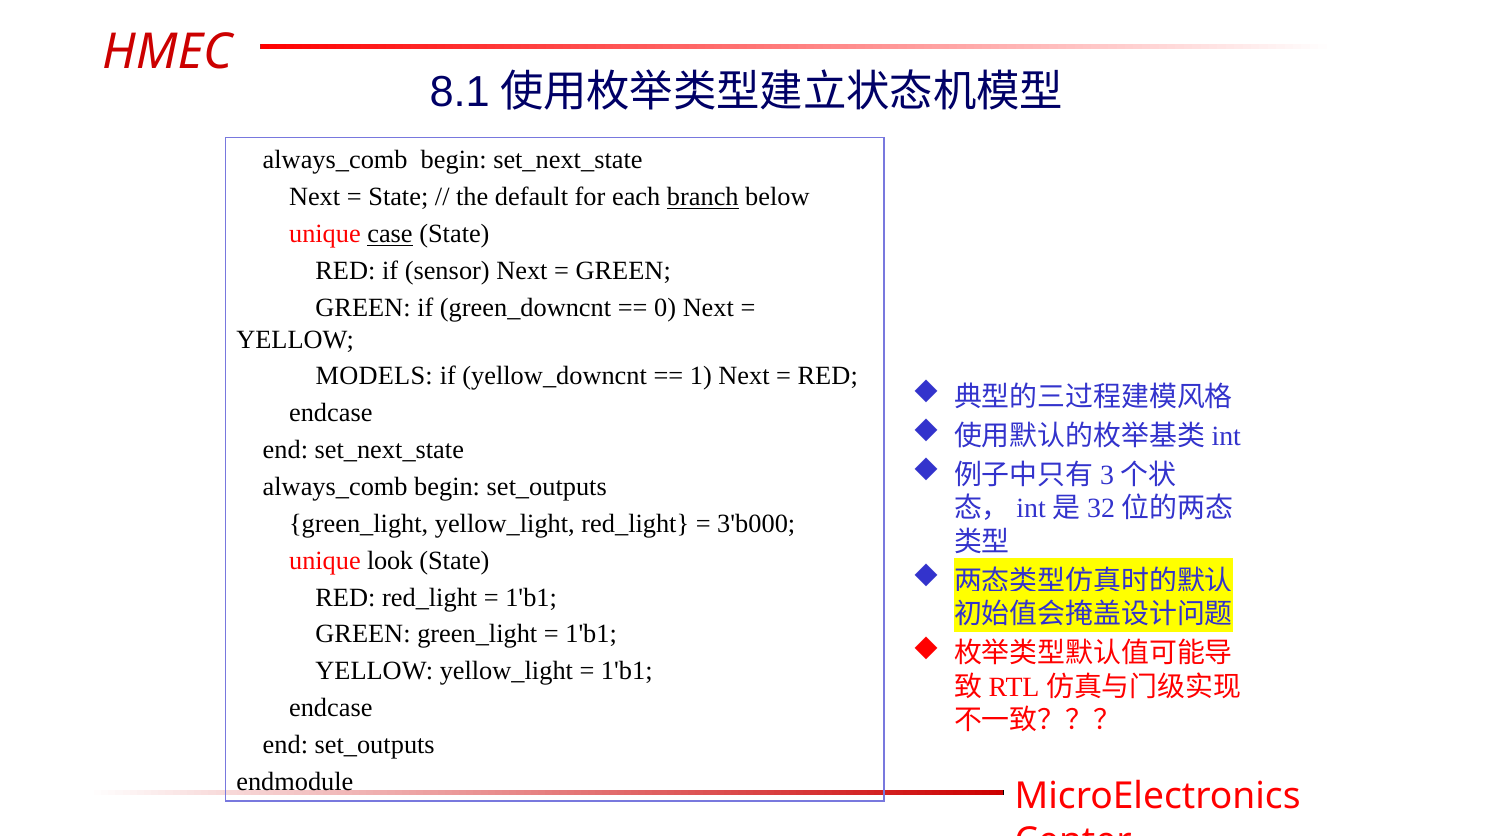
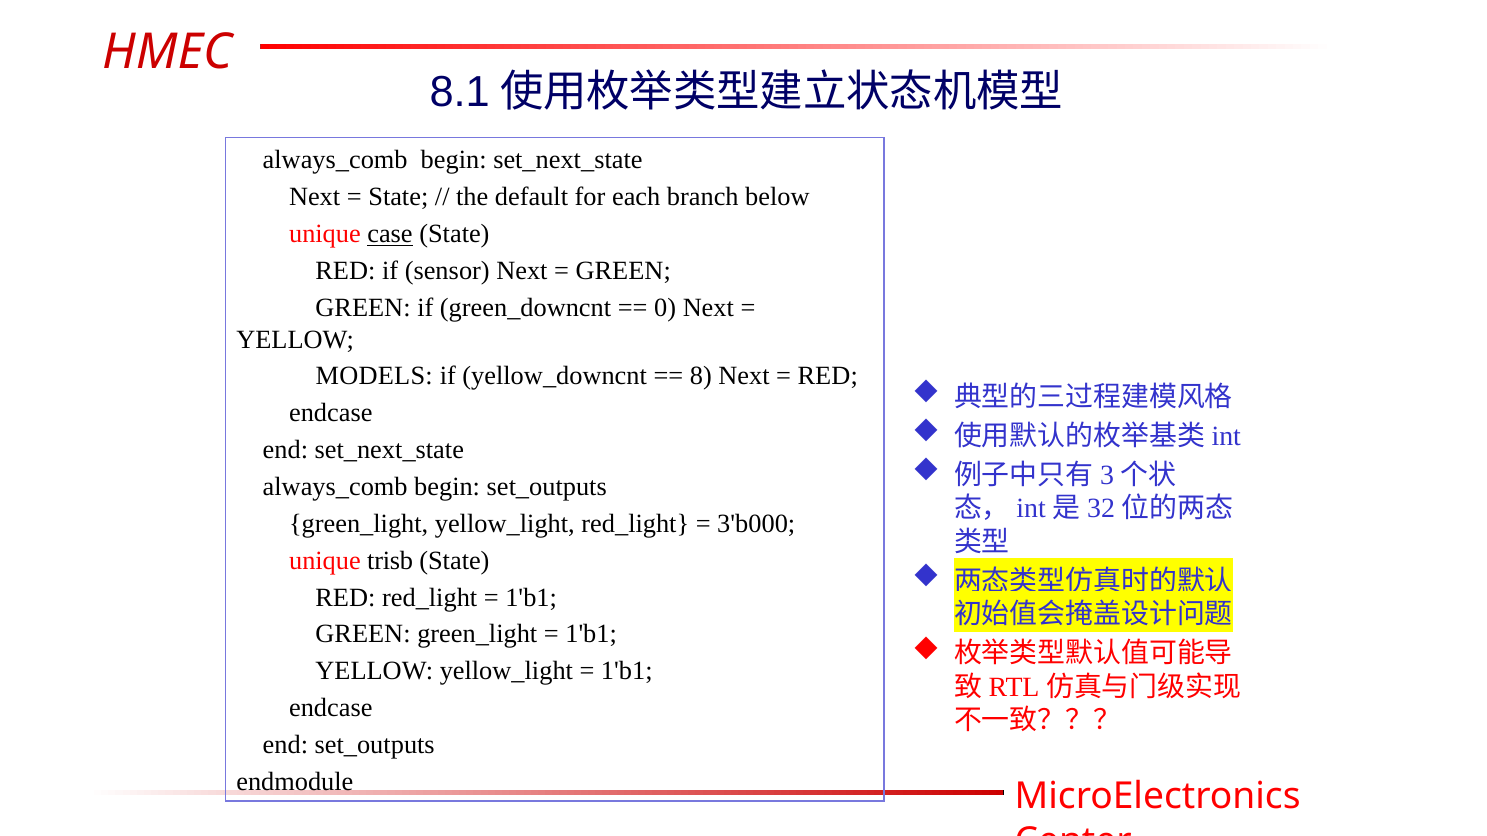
branch underline: present -> none
1: 1 -> 8
look: look -> trisb
